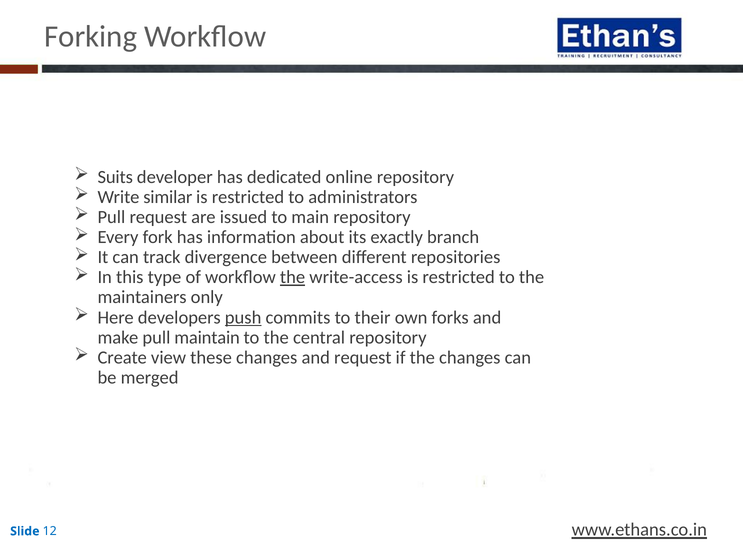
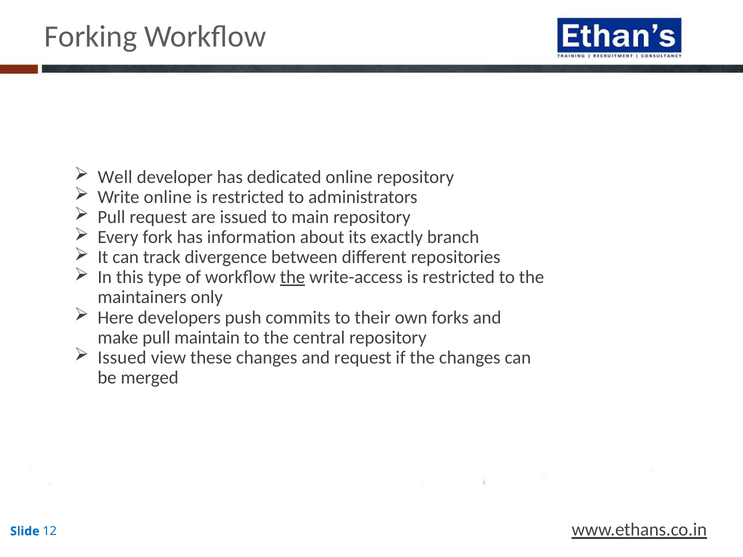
Suits: Suits -> Well
Write similar: similar -> online
push underline: present -> none
Create at (122, 358): Create -> Issued
